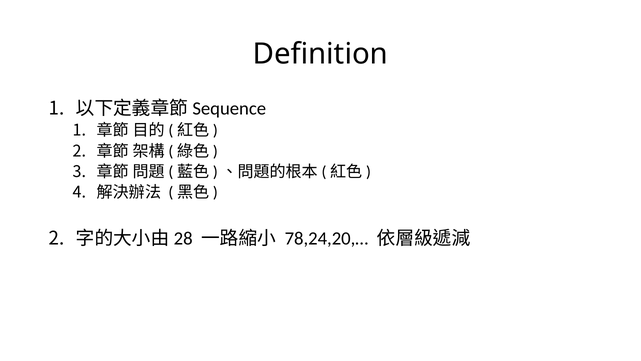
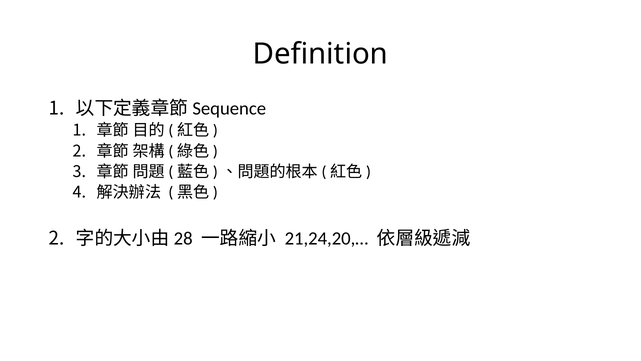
78,24,20,…: 78,24,20,… -> 21,24,20,…
